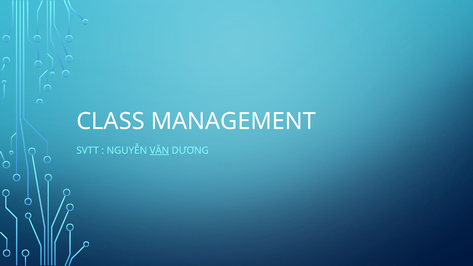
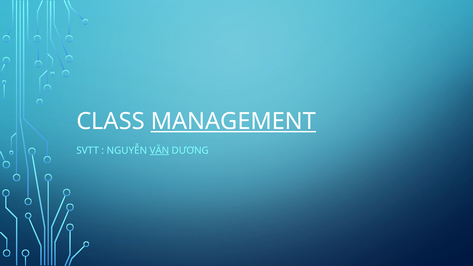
MANAGEMENT underline: none -> present
